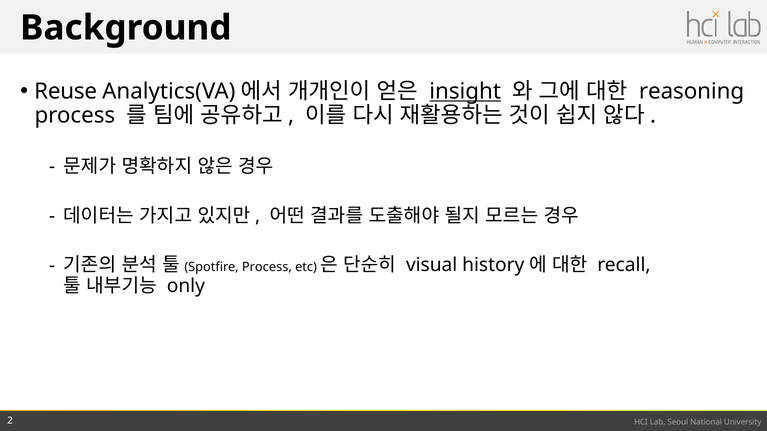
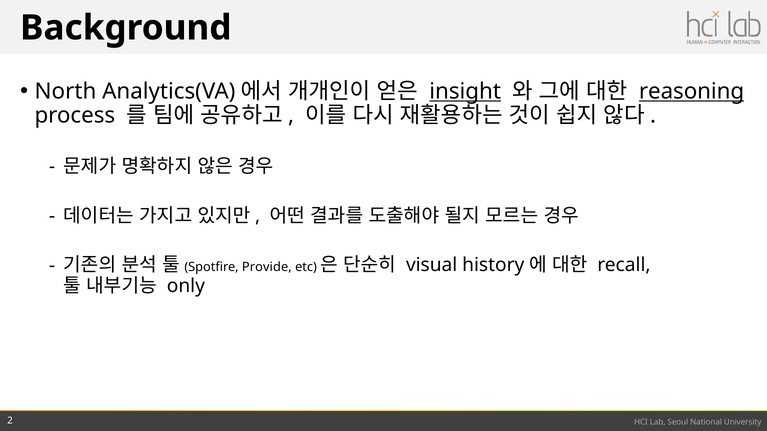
Reuse: Reuse -> North
reasoning underline: none -> present
Process at (267, 268): Process -> Provide
